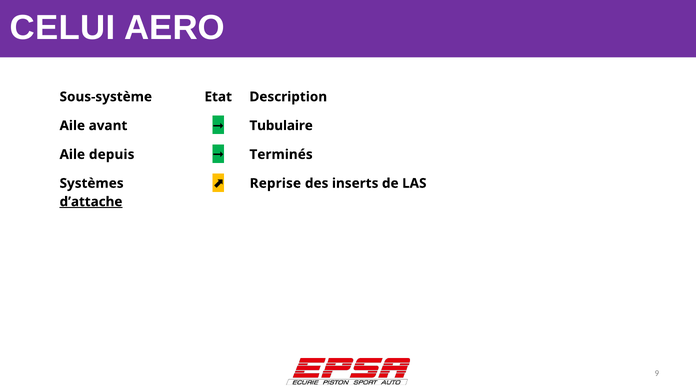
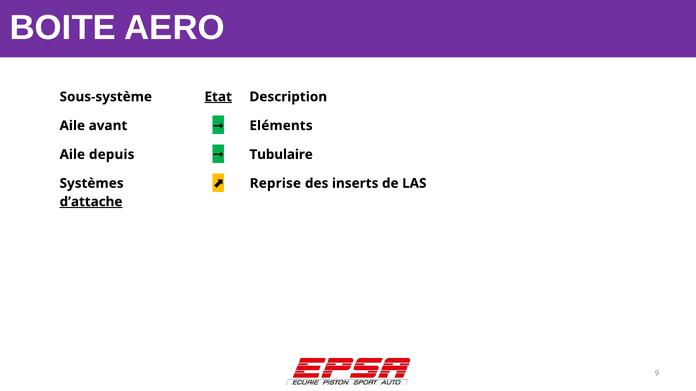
CELUI: CELUI -> BOITE
Etat underline: none -> present
Tubulaire: Tubulaire -> Eléments
Terminés: Terminés -> Tubulaire
